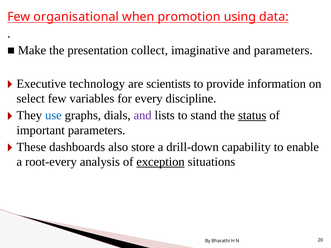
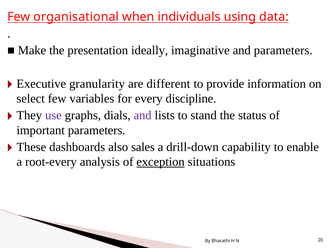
promotion: promotion -> individuals
collect: collect -> ideally
technology: technology -> granularity
scientists: scientists -> different
use colour: blue -> purple
status underline: present -> none
store: store -> sales
